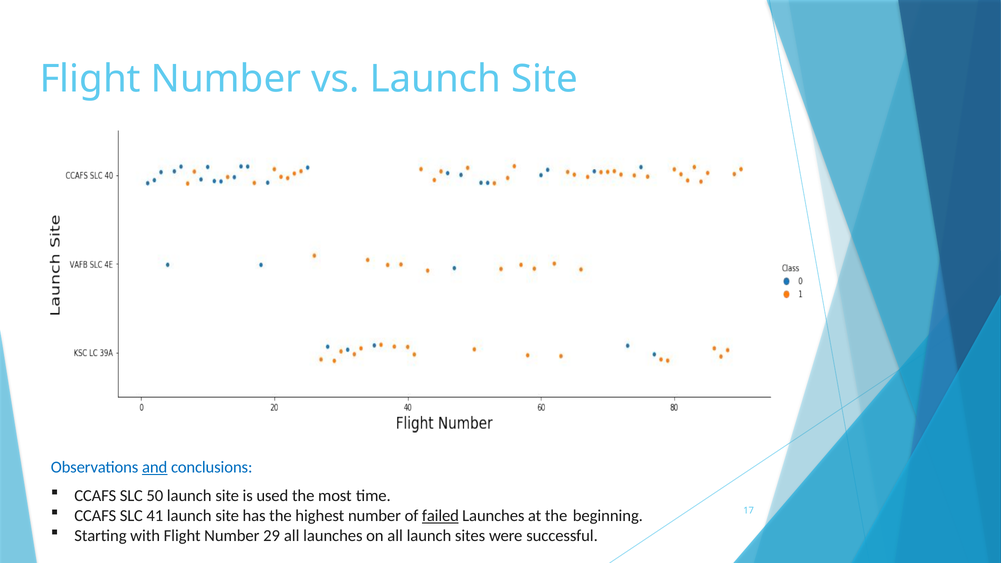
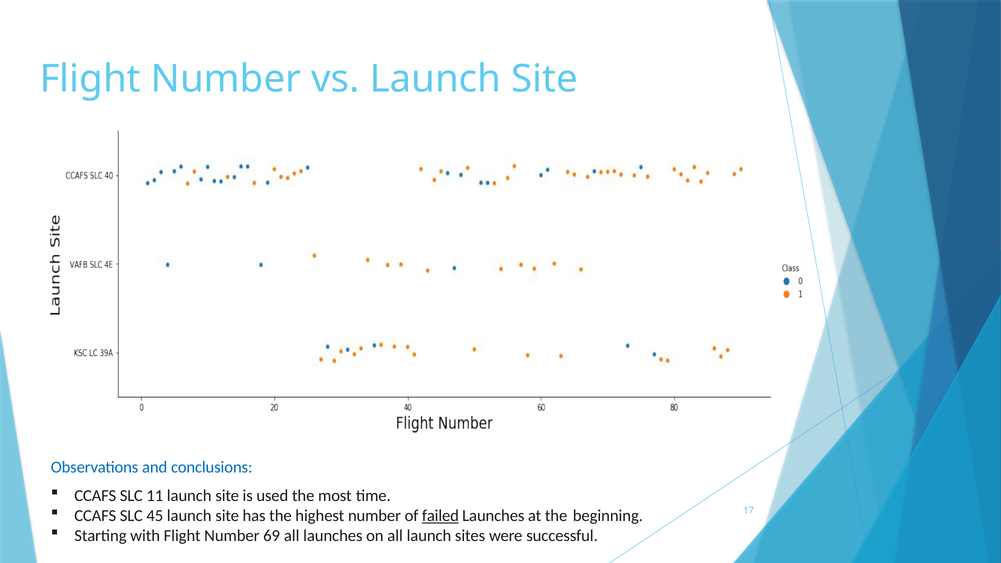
and underline: present -> none
50: 50 -> 11
41: 41 -> 45
29: 29 -> 69
